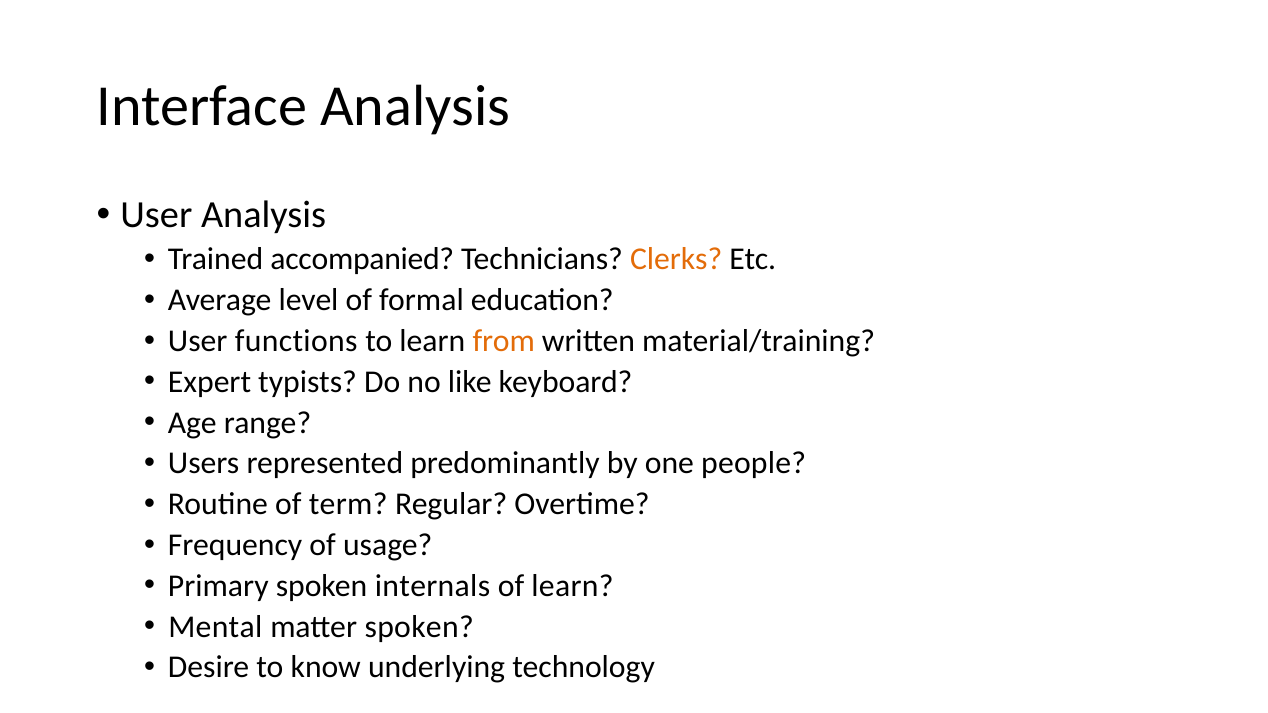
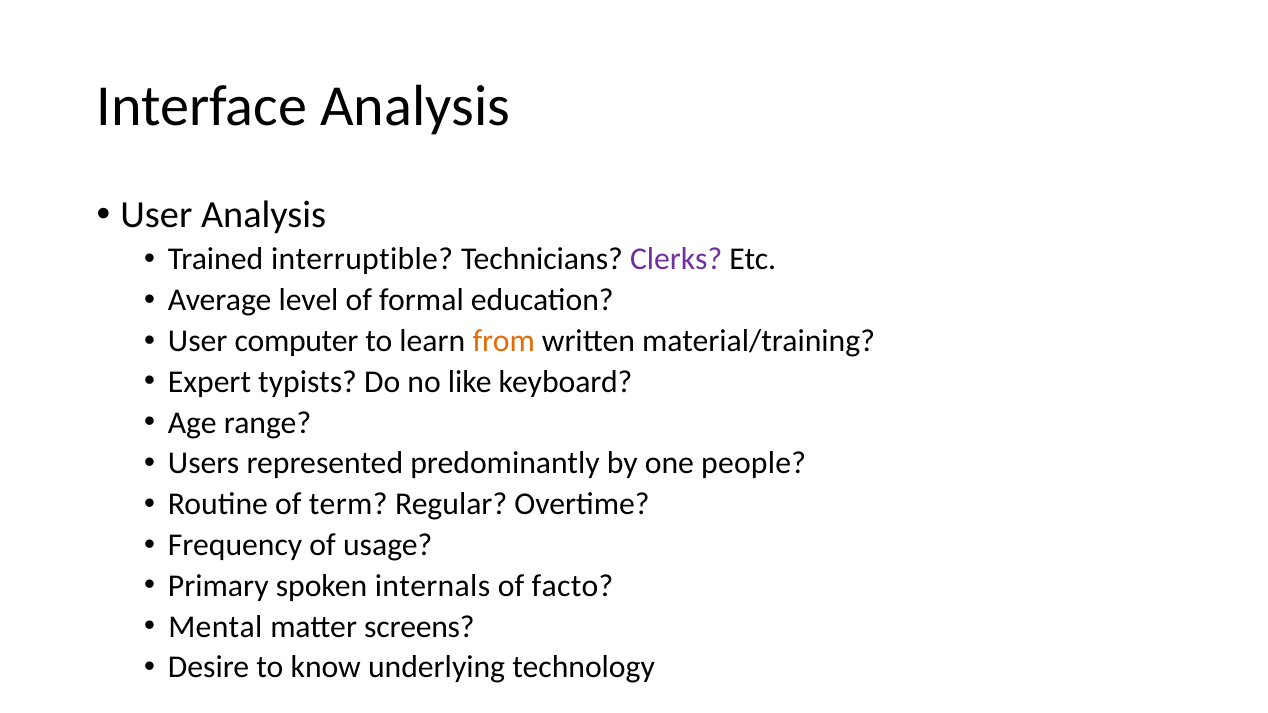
accompanied: accompanied -> interruptible
Clerks colour: orange -> purple
functions: functions -> computer
of learn: learn -> facto
matter spoken: spoken -> screens
